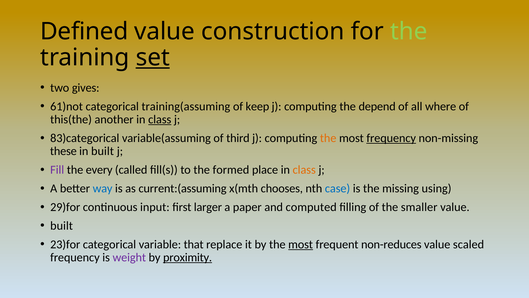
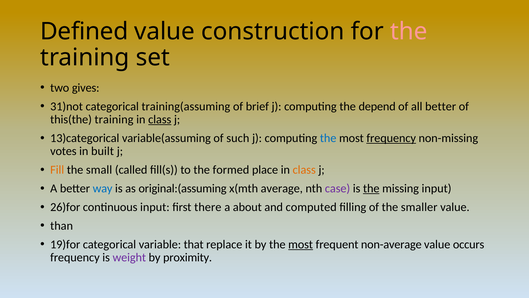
the at (409, 31) colour: light green -> pink
set underline: present -> none
61)not: 61)not -> 31)not
keep: keep -> brief
all where: where -> better
this(the another: another -> training
83)categorical: 83)categorical -> 13)categorical
third: third -> such
the at (328, 138) colour: orange -> blue
these: these -> votes
Fill colour: purple -> orange
every: every -> small
current:(assuming: current:(assuming -> original:(assuming
chooses: chooses -> average
case colour: blue -> purple
the at (371, 188) underline: none -> present
missing using: using -> input
29)for: 29)for -> 26)for
larger: larger -> there
paper: paper -> about
built at (62, 225): built -> than
23)for: 23)for -> 19)for
non-reduces: non-reduces -> non-average
scaled: scaled -> occurs
proximity underline: present -> none
